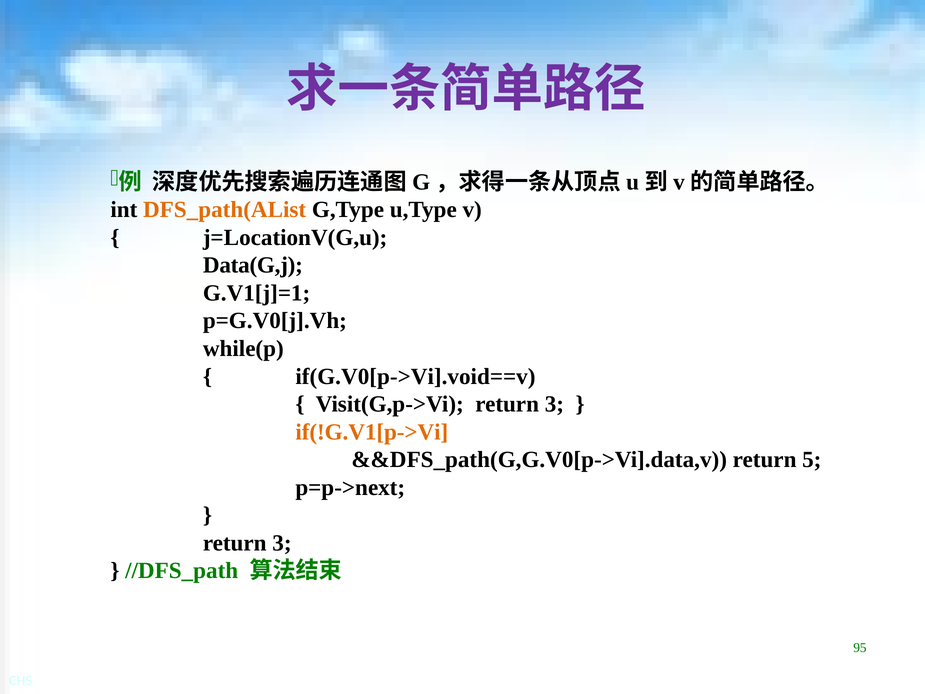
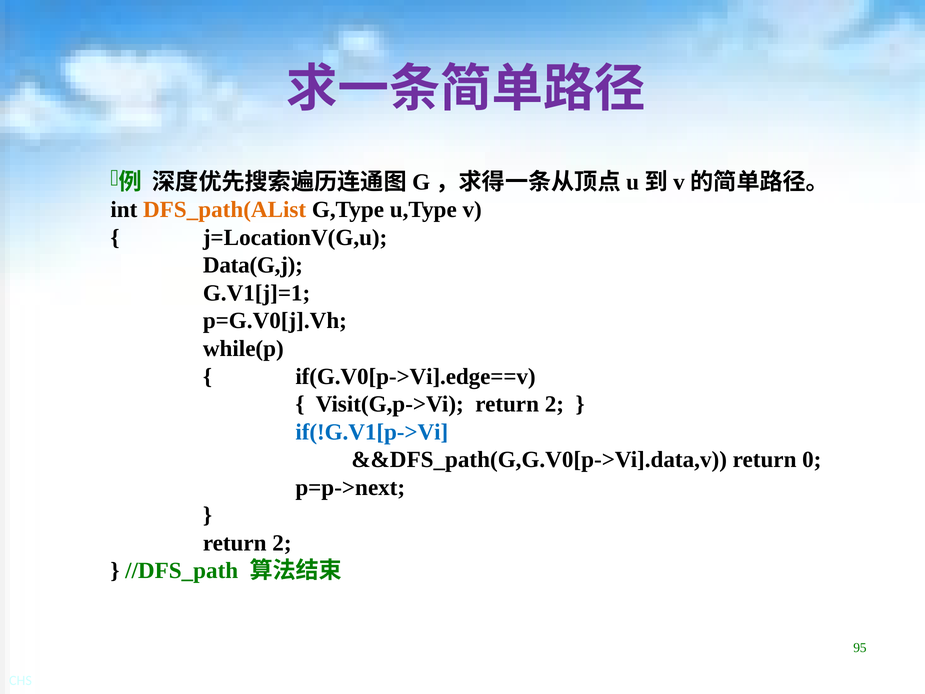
if(G.V0[p->Vi].void==v: if(G.V0[p->Vi].void==v -> if(G.V0[p->Vi].edge==v
Visit(G,p->Vi return 3: 3 -> 2
if(!G.V1[p->Vi colour: orange -> blue
5: 5 -> 0
3 at (282, 543): 3 -> 2
